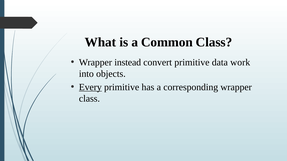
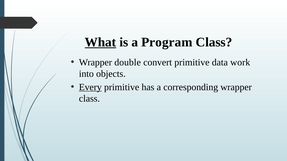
What underline: none -> present
Common: Common -> Program
instead: instead -> double
